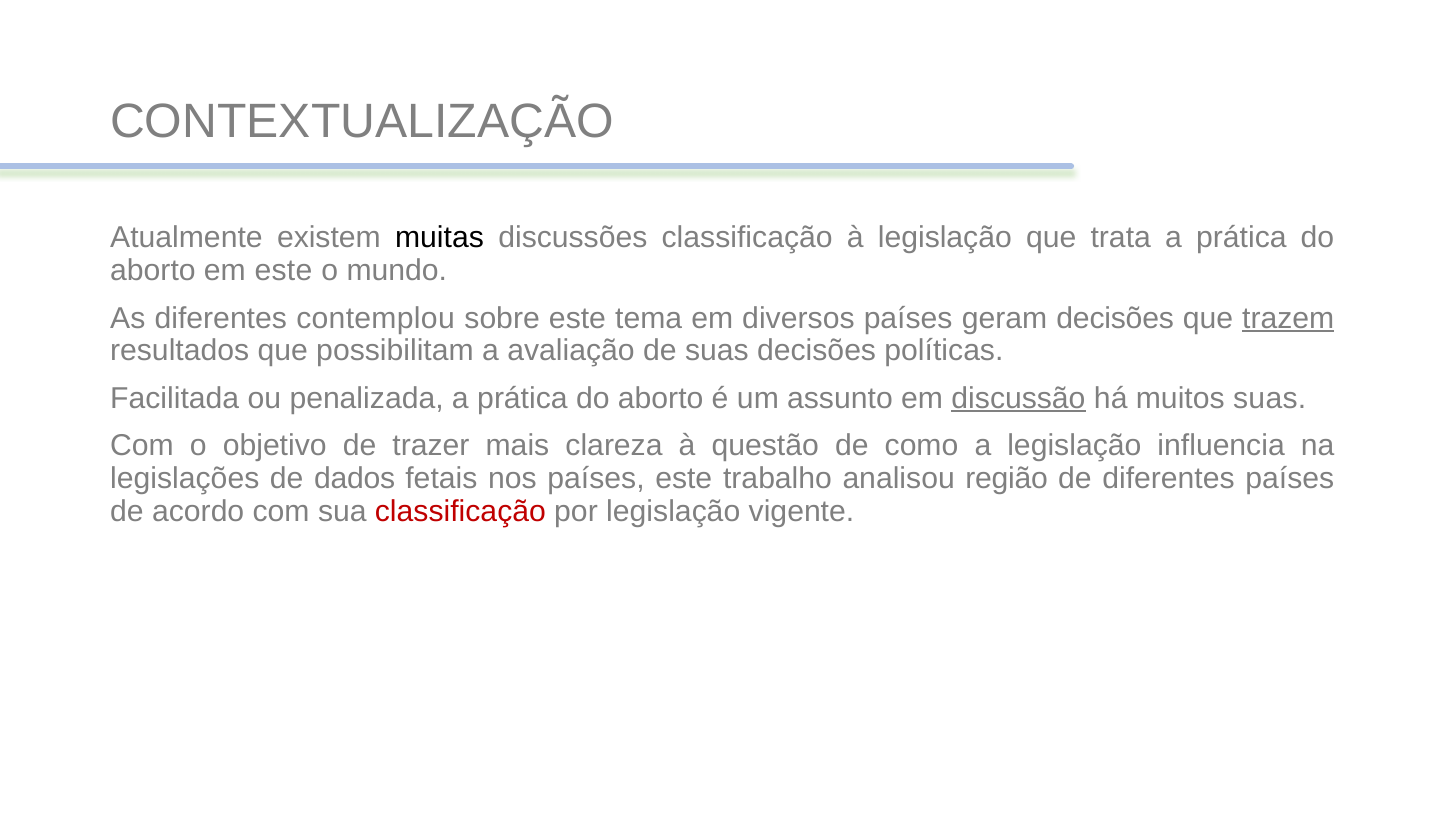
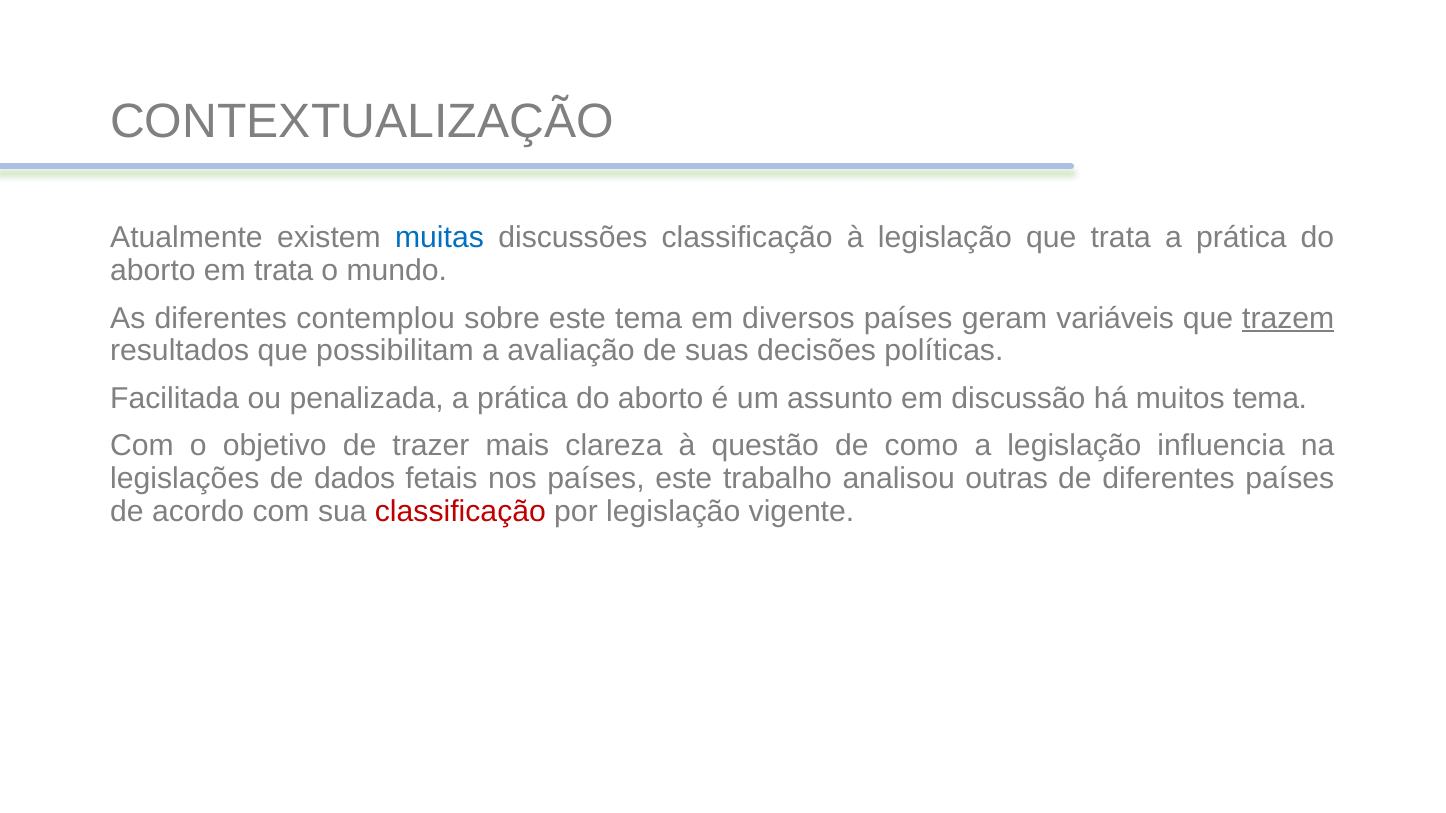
muitas colour: black -> blue
em este: este -> trata
geram decisões: decisões -> variáveis
discussão underline: present -> none
muitos suas: suas -> tema
região: região -> outras
